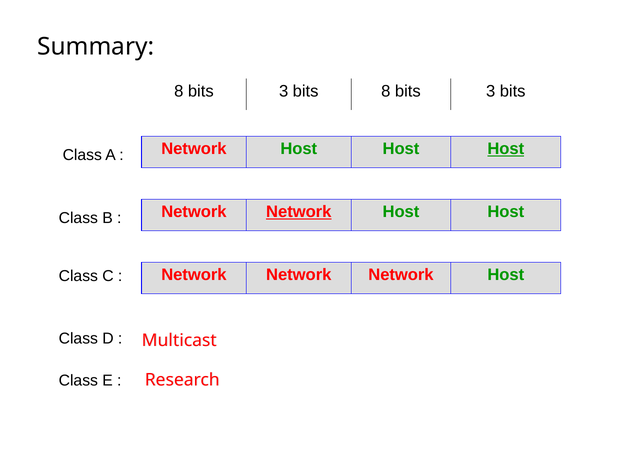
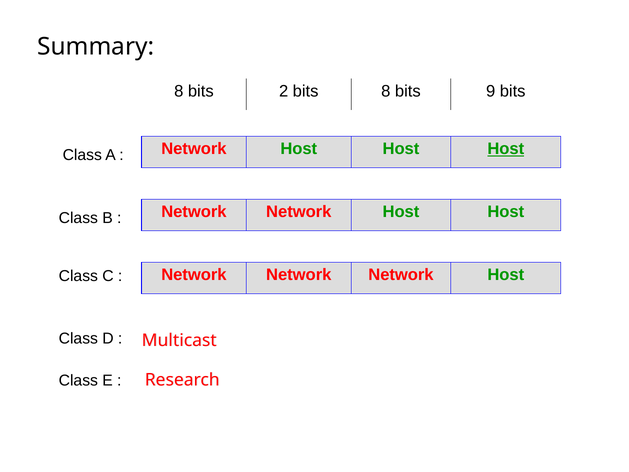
3 at (284, 91): 3 -> 2
bits 8 bits 3: 3 -> 9
Network at (299, 212) underline: present -> none
